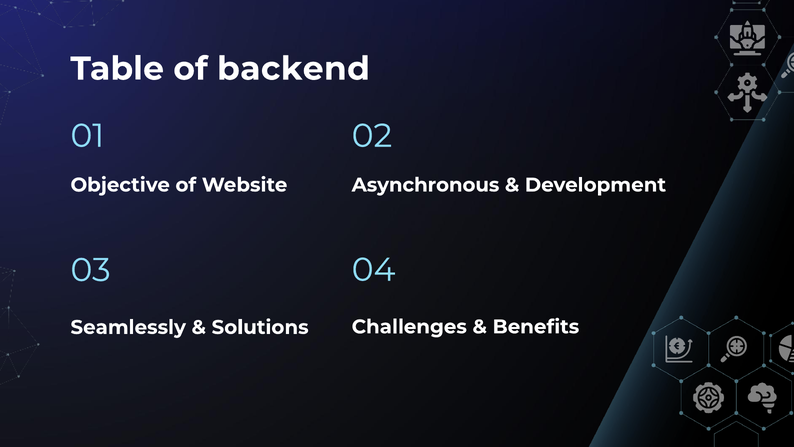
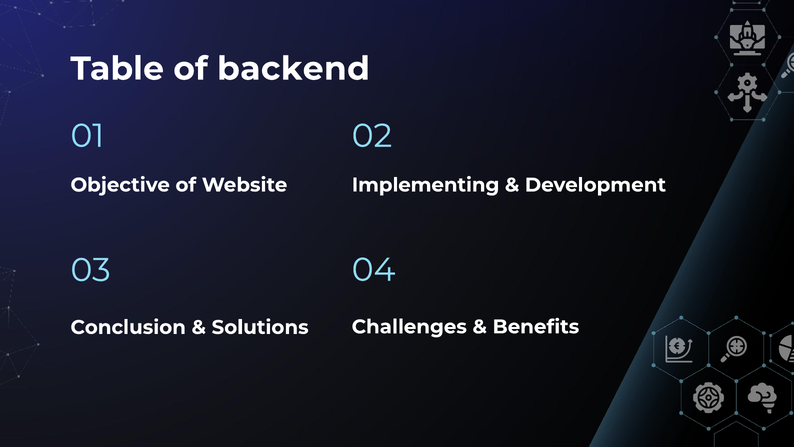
Asynchronous: Asynchronous -> Implementing
Seamlessly: Seamlessly -> Conclusion
